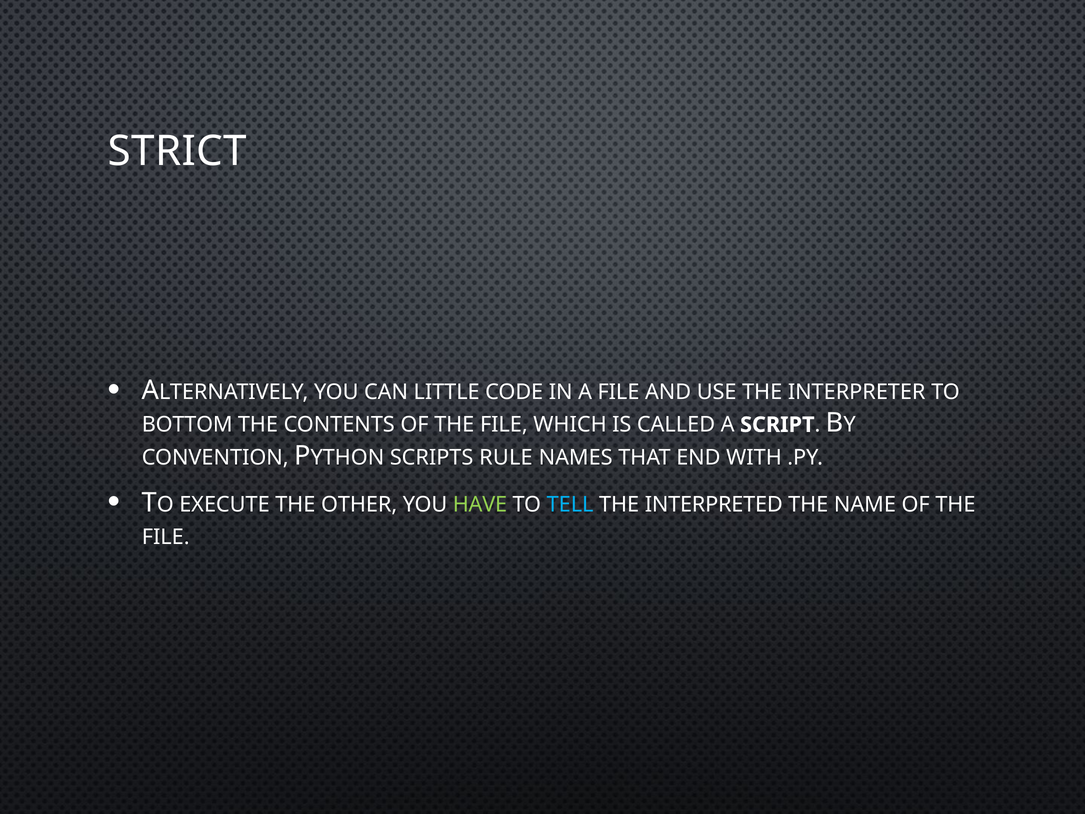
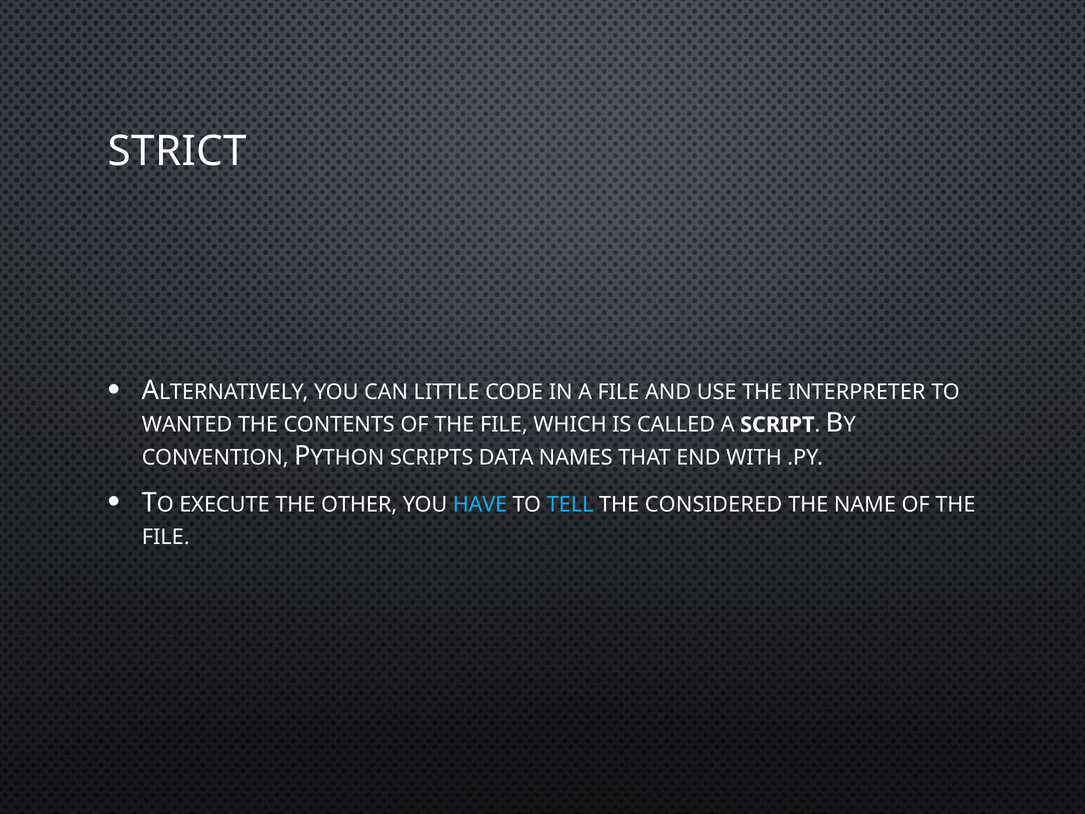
BOTTOM: BOTTOM -> WANTED
RULE: RULE -> DATA
HAVE colour: light green -> light blue
INTERPRETED: INTERPRETED -> CONSIDERED
